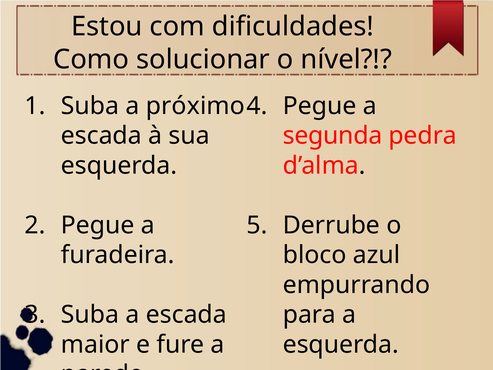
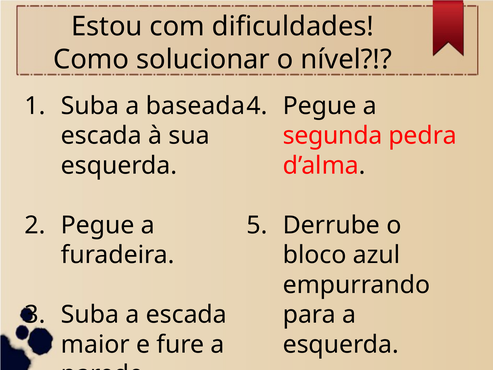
próximo: próximo -> baseada
